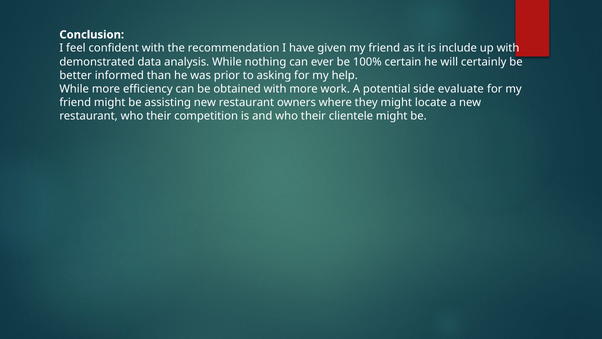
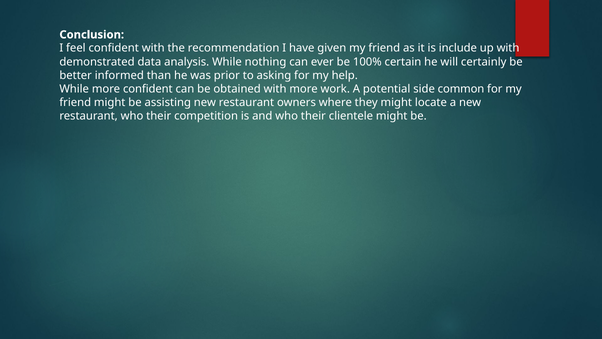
more efficiency: efficiency -> confident
evaluate: evaluate -> common
